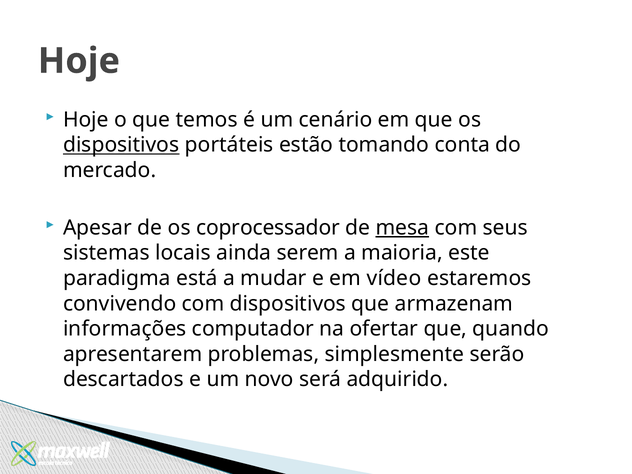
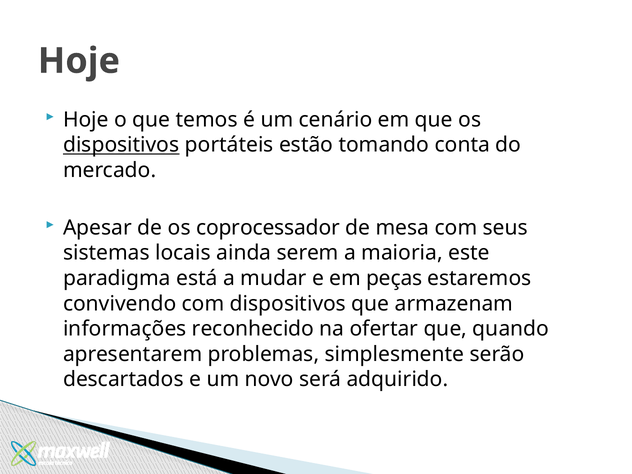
mesa underline: present -> none
vídeo: vídeo -> peças
computador: computador -> reconhecido
